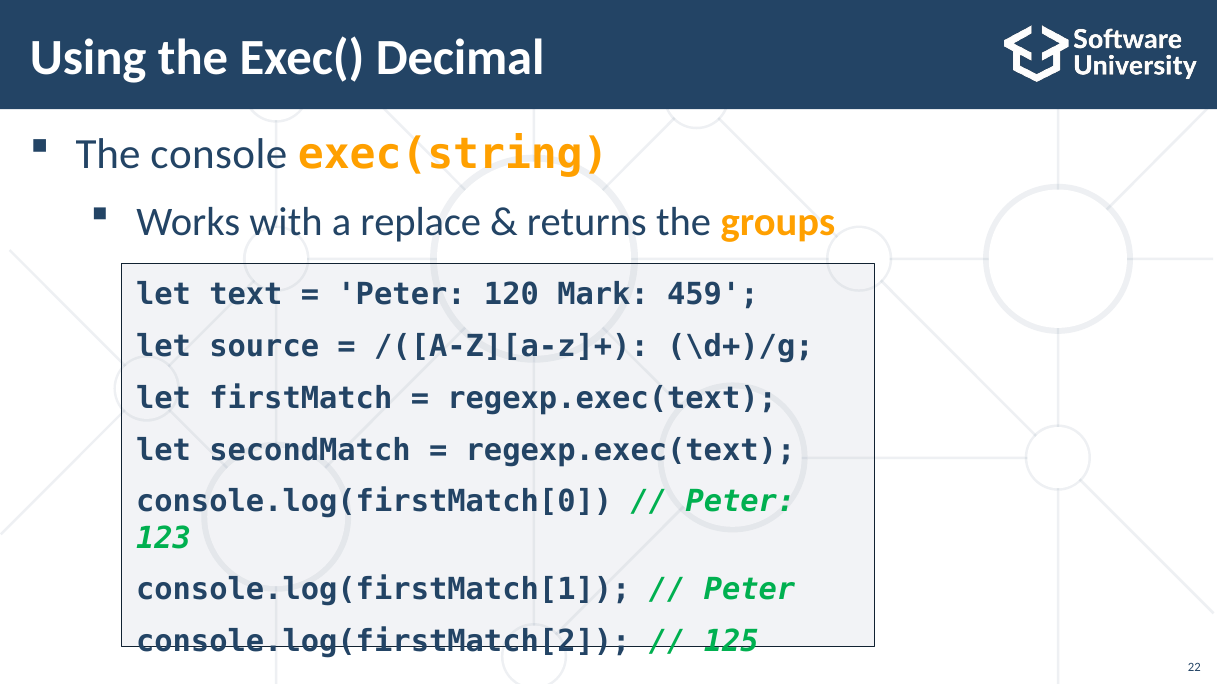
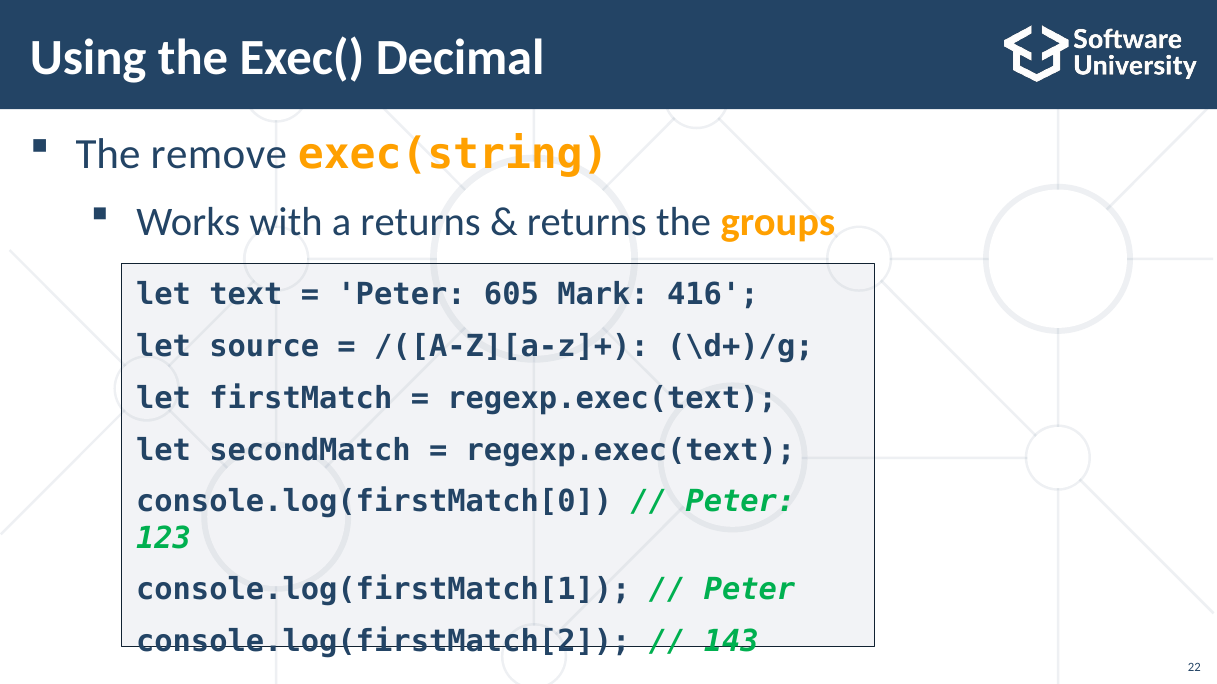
console: console -> remove
a replace: replace -> returns
120: 120 -> 605
459: 459 -> 416
125: 125 -> 143
